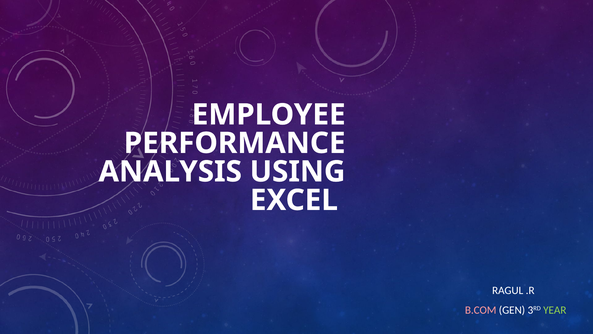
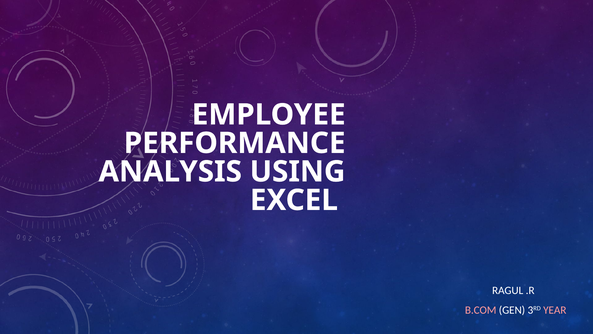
YEAR colour: light green -> pink
